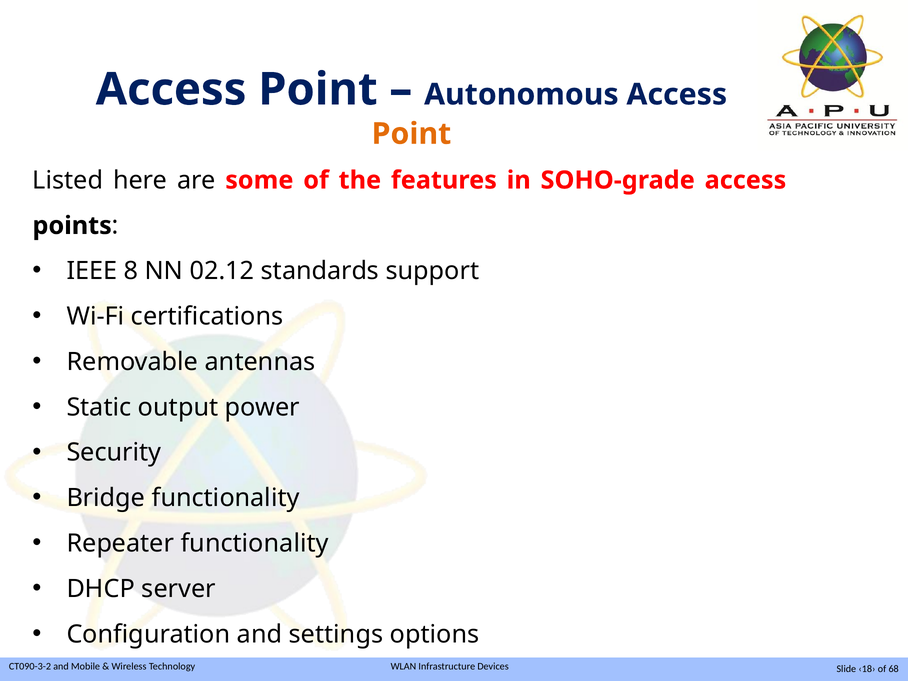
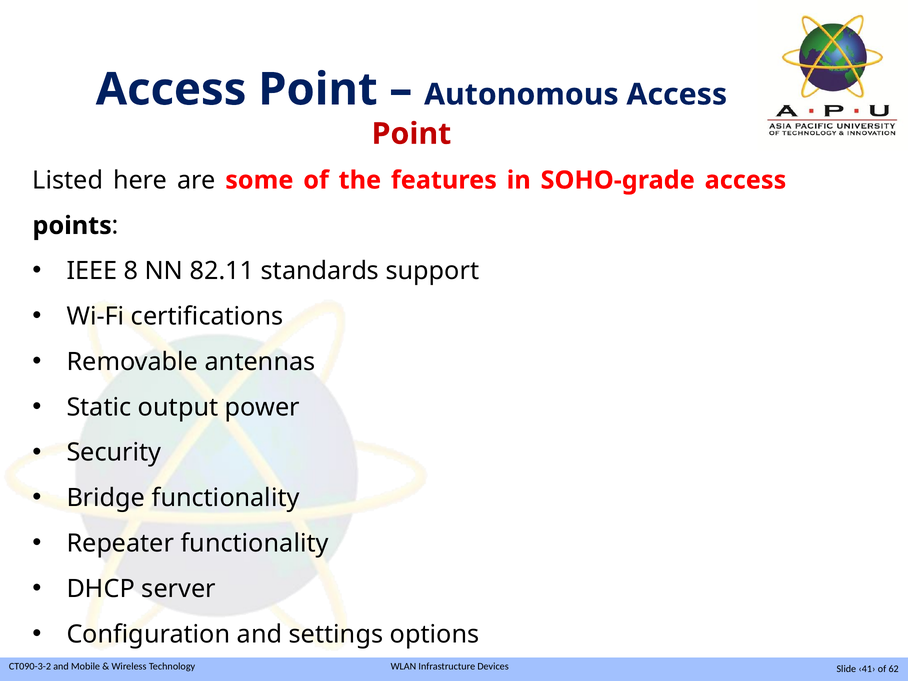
Point at (411, 134) colour: orange -> red
02.12: 02.12 -> 82.11
‹18›: ‹18› -> ‹41›
68: 68 -> 62
